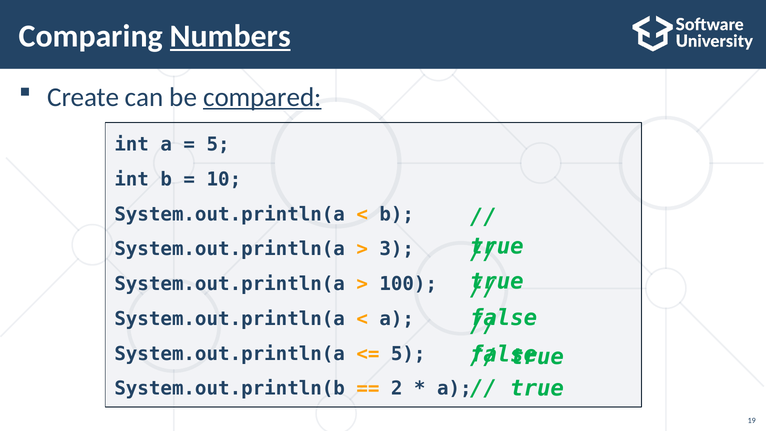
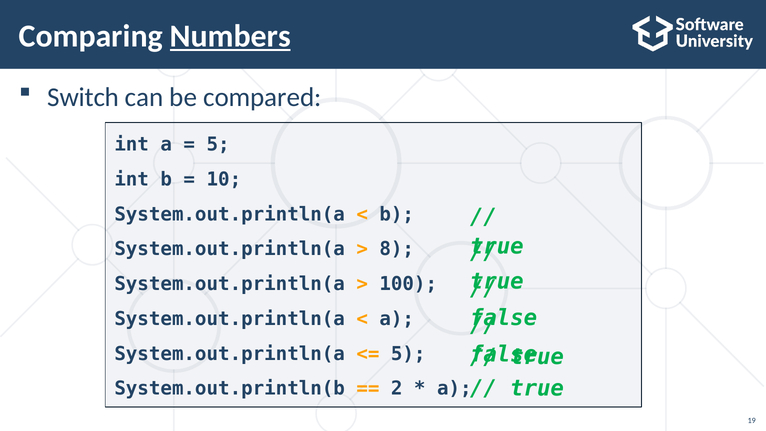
Create: Create -> Switch
compared underline: present -> none
3: 3 -> 8
